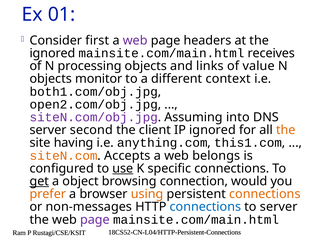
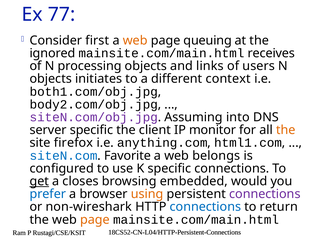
01: 01 -> 77
web at (135, 41) colour: purple -> orange
headers: headers -> queuing
value: value -> users
monitor: monitor -> initiates
open2.com/obj.jpg: open2.com/obj.jpg -> body2.com/obj.jpg
server second: second -> specific
IP ignored: ignored -> monitor
having: having -> firefox
this1.com: this1.com -> html1.com
siteN.com colour: orange -> blue
Accepts: Accepts -> Favorite
use underline: present -> none
object: object -> closes
connection: connection -> embedded
prefer colour: orange -> blue
connections at (265, 194) colour: orange -> purple
non-messages: non-messages -> non-wireshark
to server: server -> return
page at (95, 220) colour: purple -> orange
